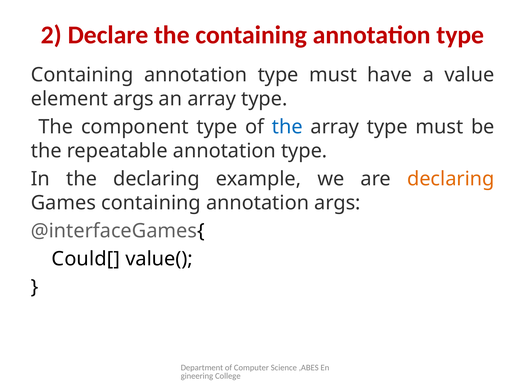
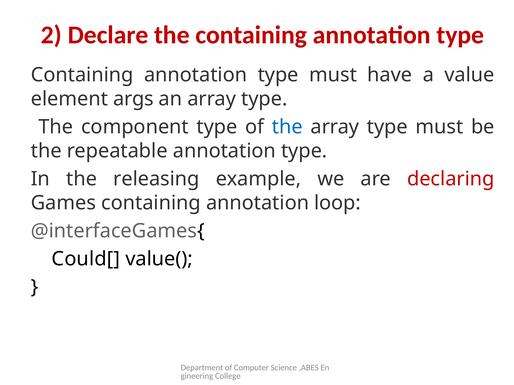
the declaring: declaring -> releasing
declaring at (451, 179) colour: orange -> red
annotation args: args -> loop
